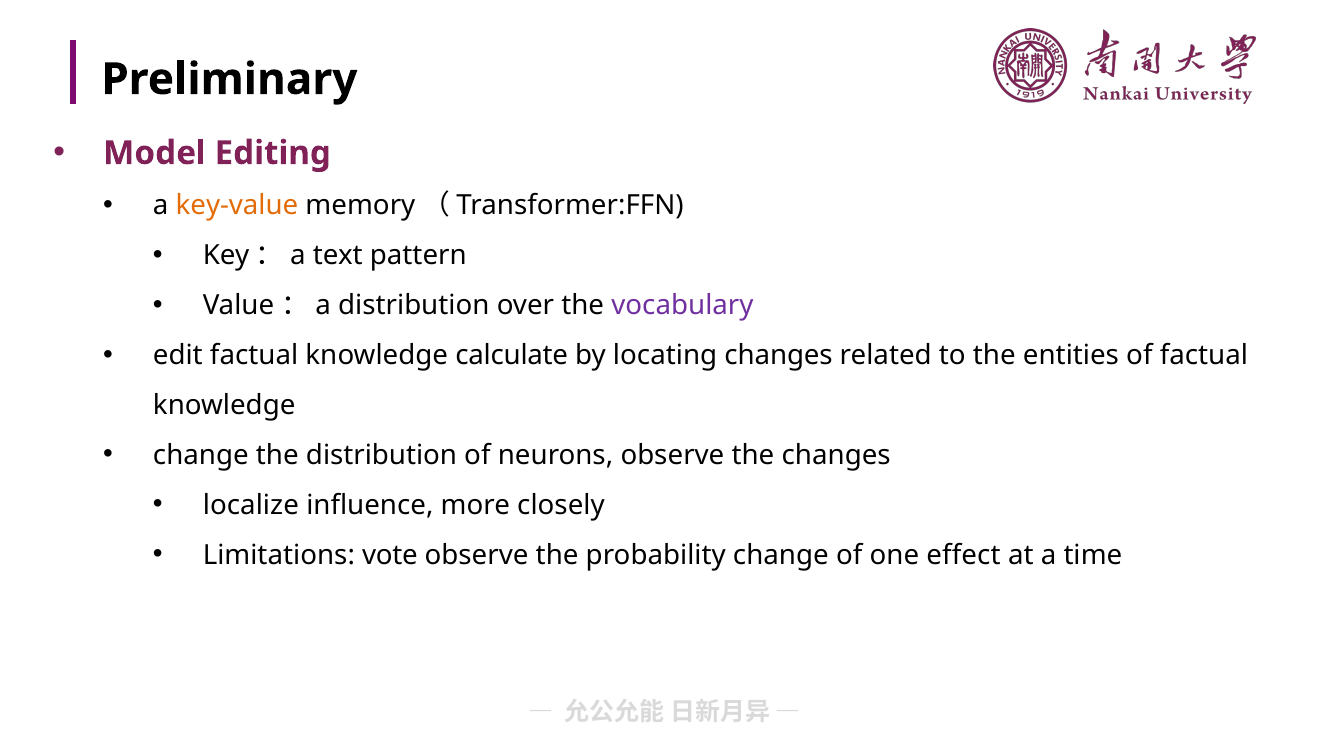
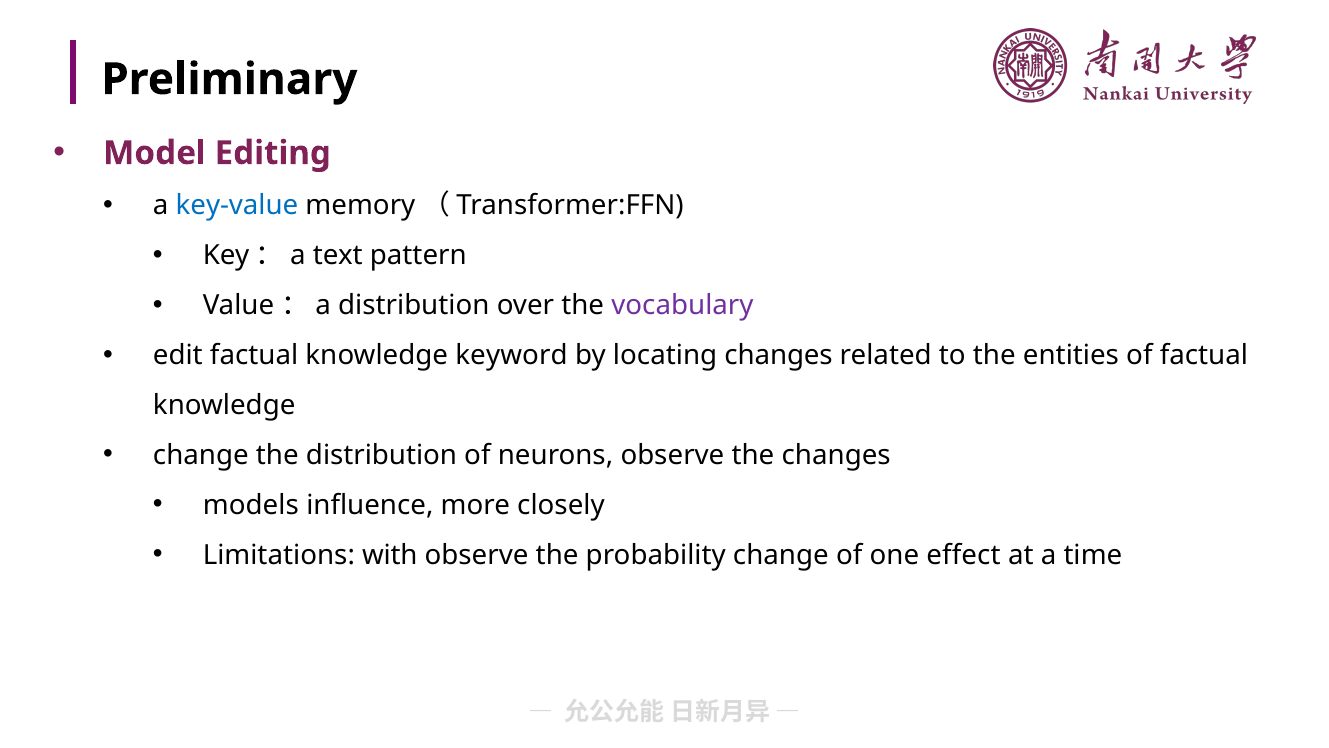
key-value colour: orange -> blue
calculate: calculate -> keyword
localize: localize -> models
vote: vote -> with
